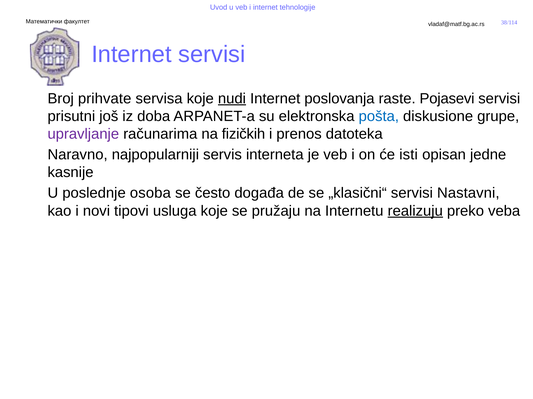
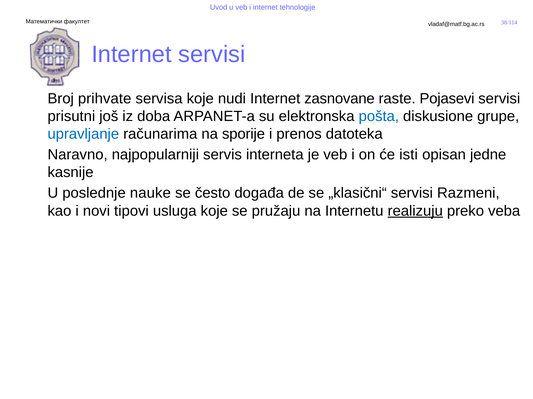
nudi underline: present -> none
poslovanja: poslovanja -> zasnovane
upravljanje colour: purple -> blue
fizičkih: fizičkih -> sporije
osoba: osoba -> nauke
Nastavni: Nastavni -> Razmeni
